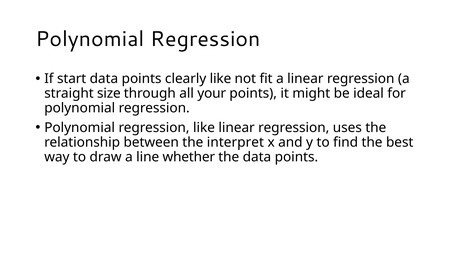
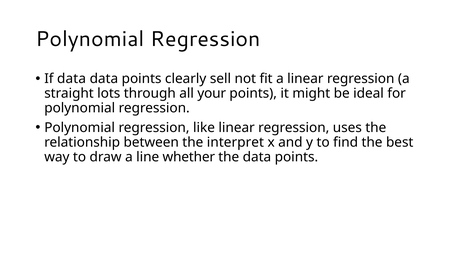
If start: start -> data
clearly like: like -> sell
size: size -> lots
